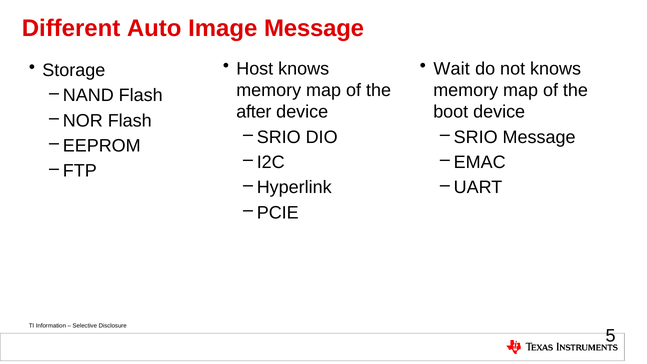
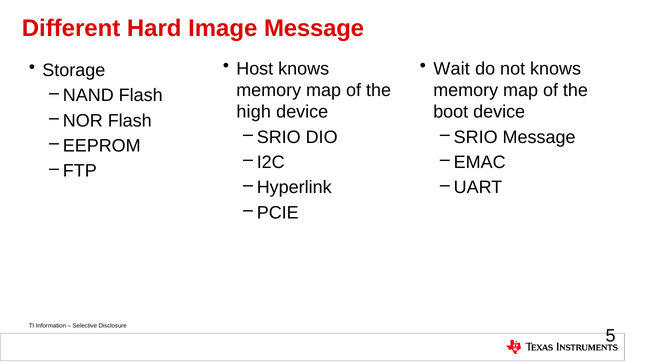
Auto: Auto -> Hard
after: after -> high
